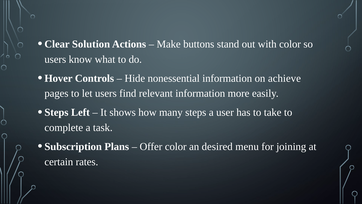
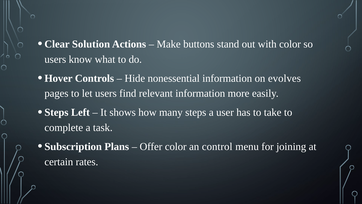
achieve: achieve -> evolves
desired: desired -> control
